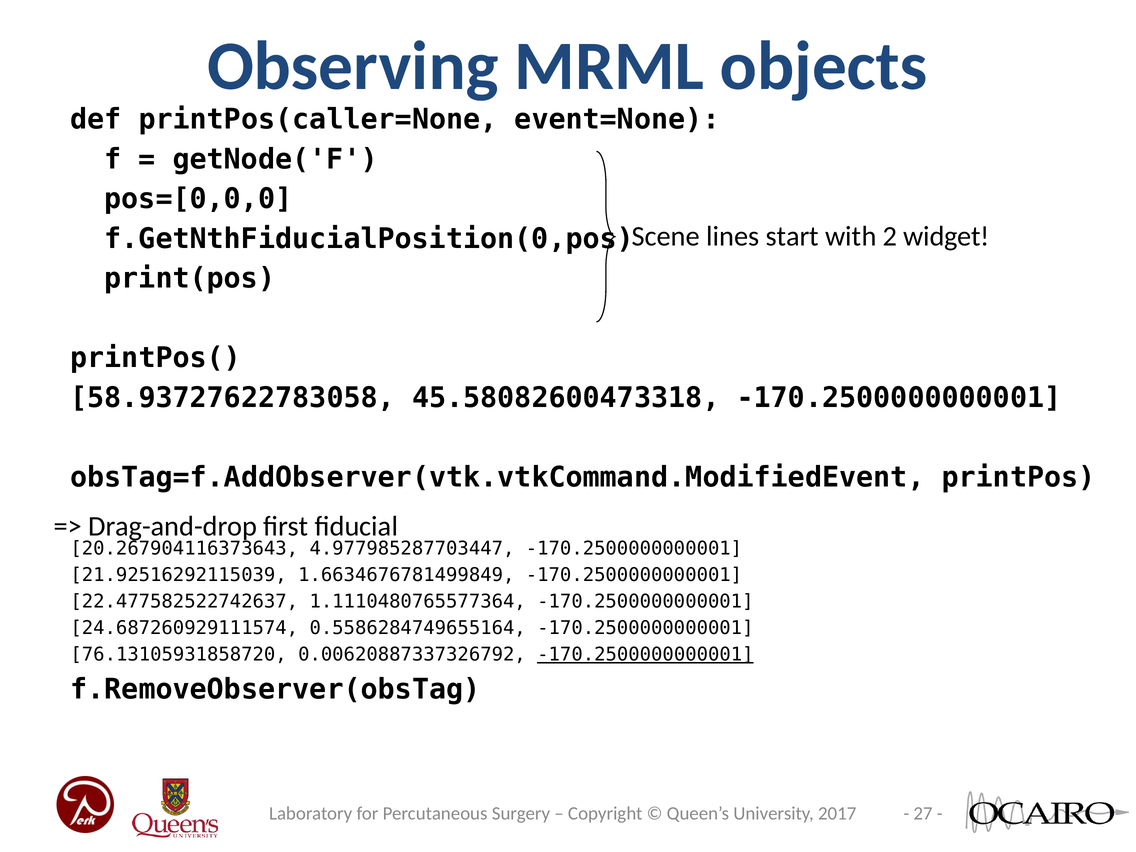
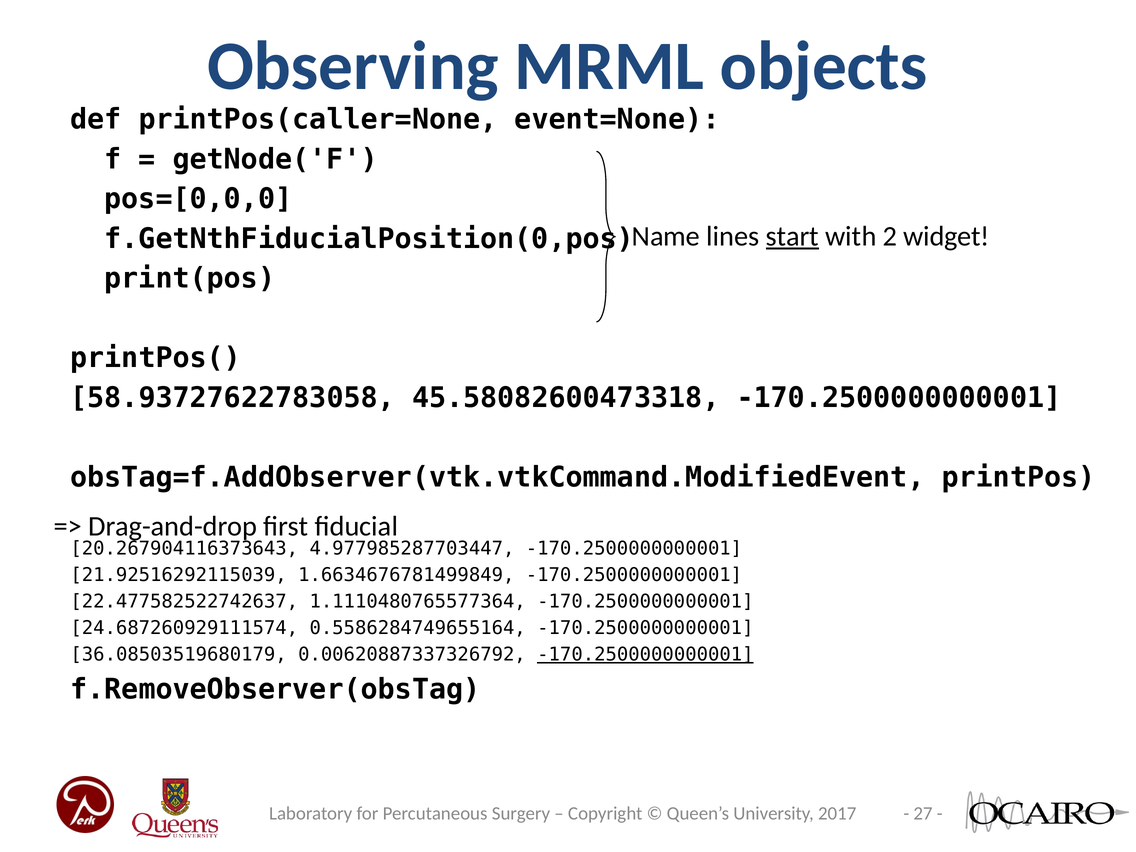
Scene: Scene -> Name
start underline: none -> present
76.13105931858720: 76.13105931858720 -> 36.08503519680179
